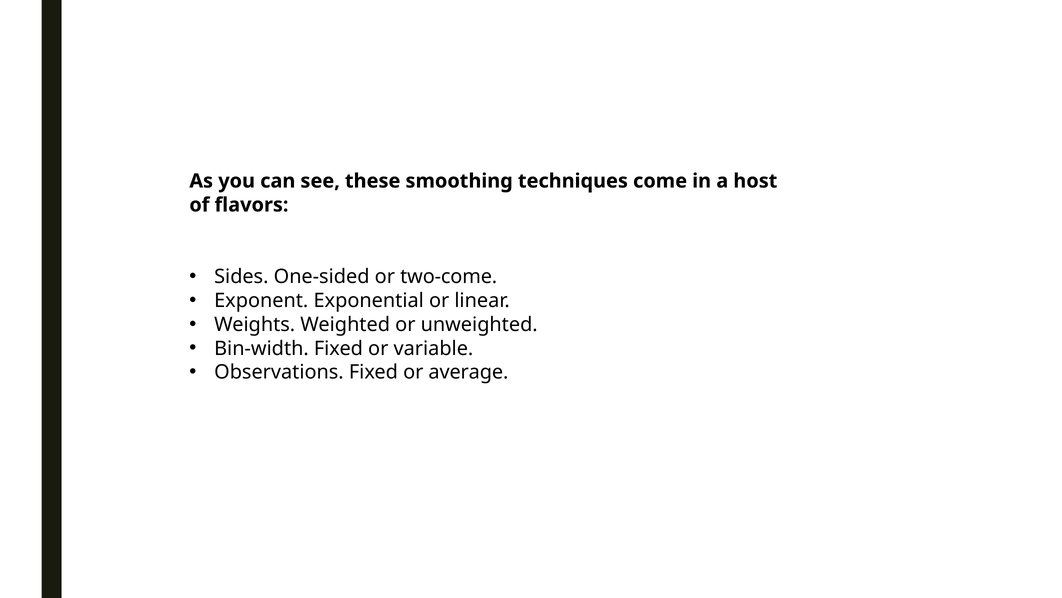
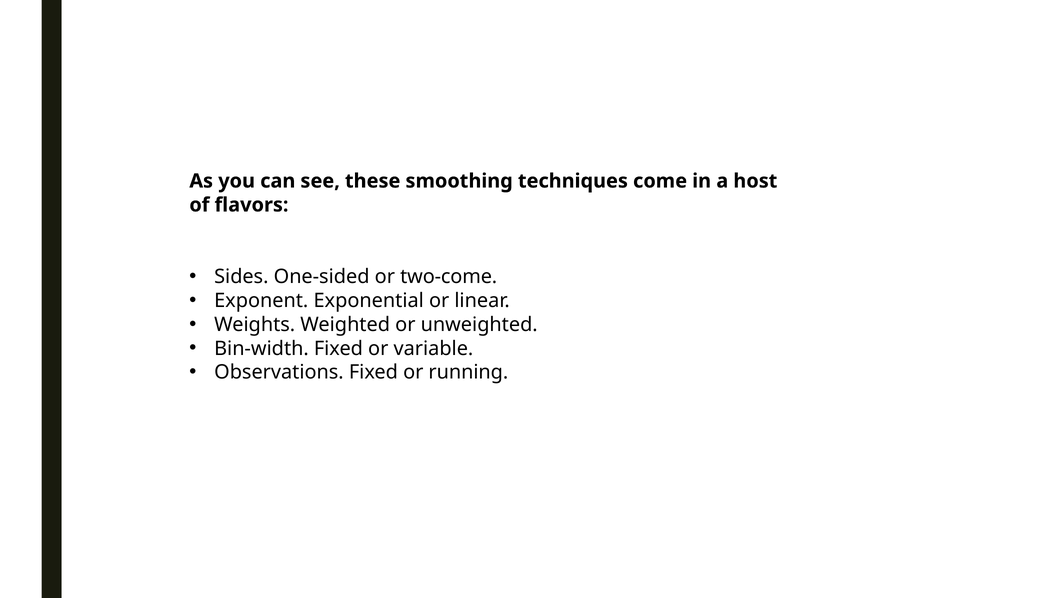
average: average -> running
